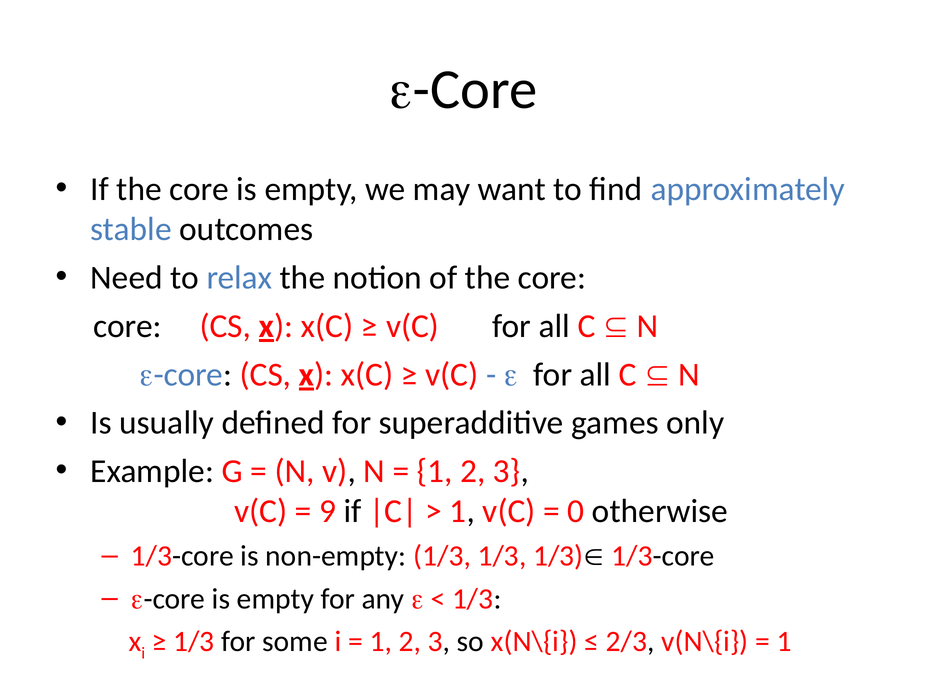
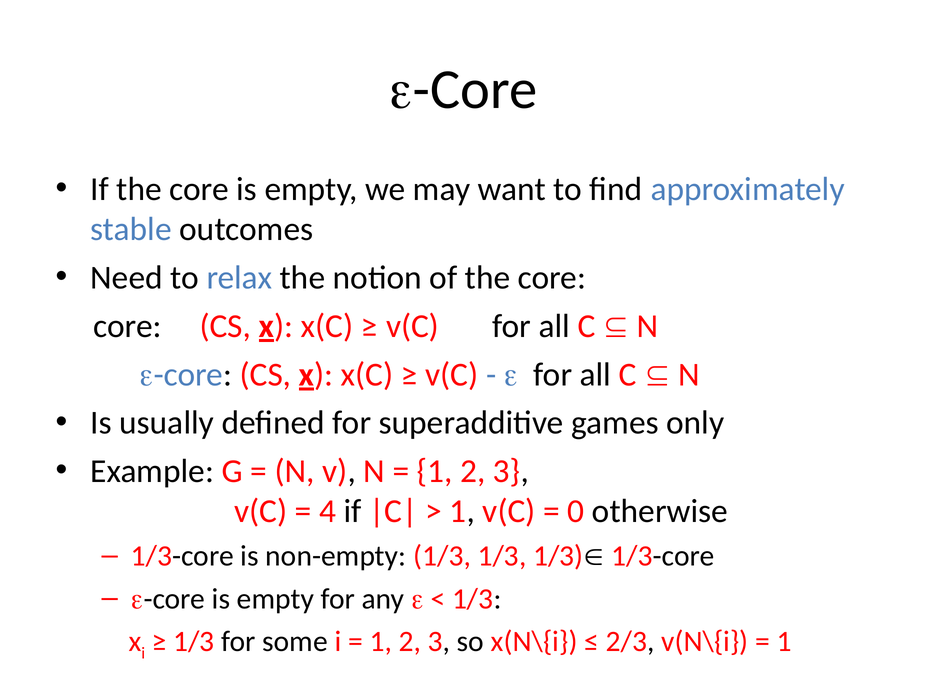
9: 9 -> 4
